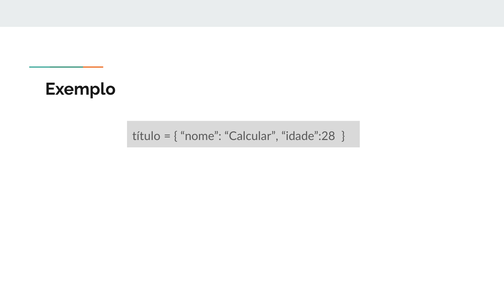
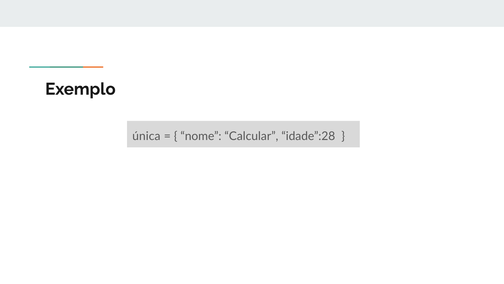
título: título -> única
